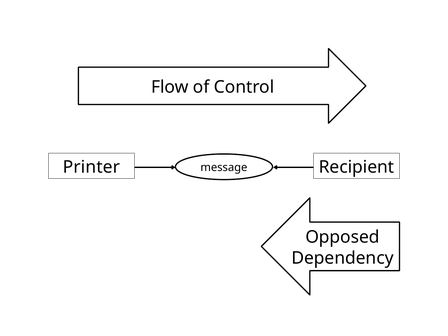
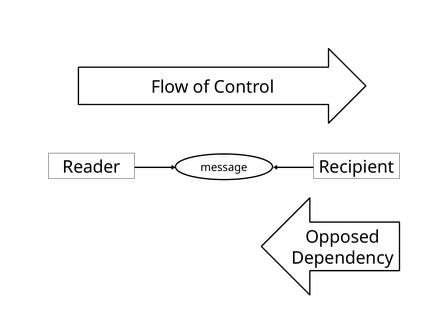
Printer: Printer -> Reader
